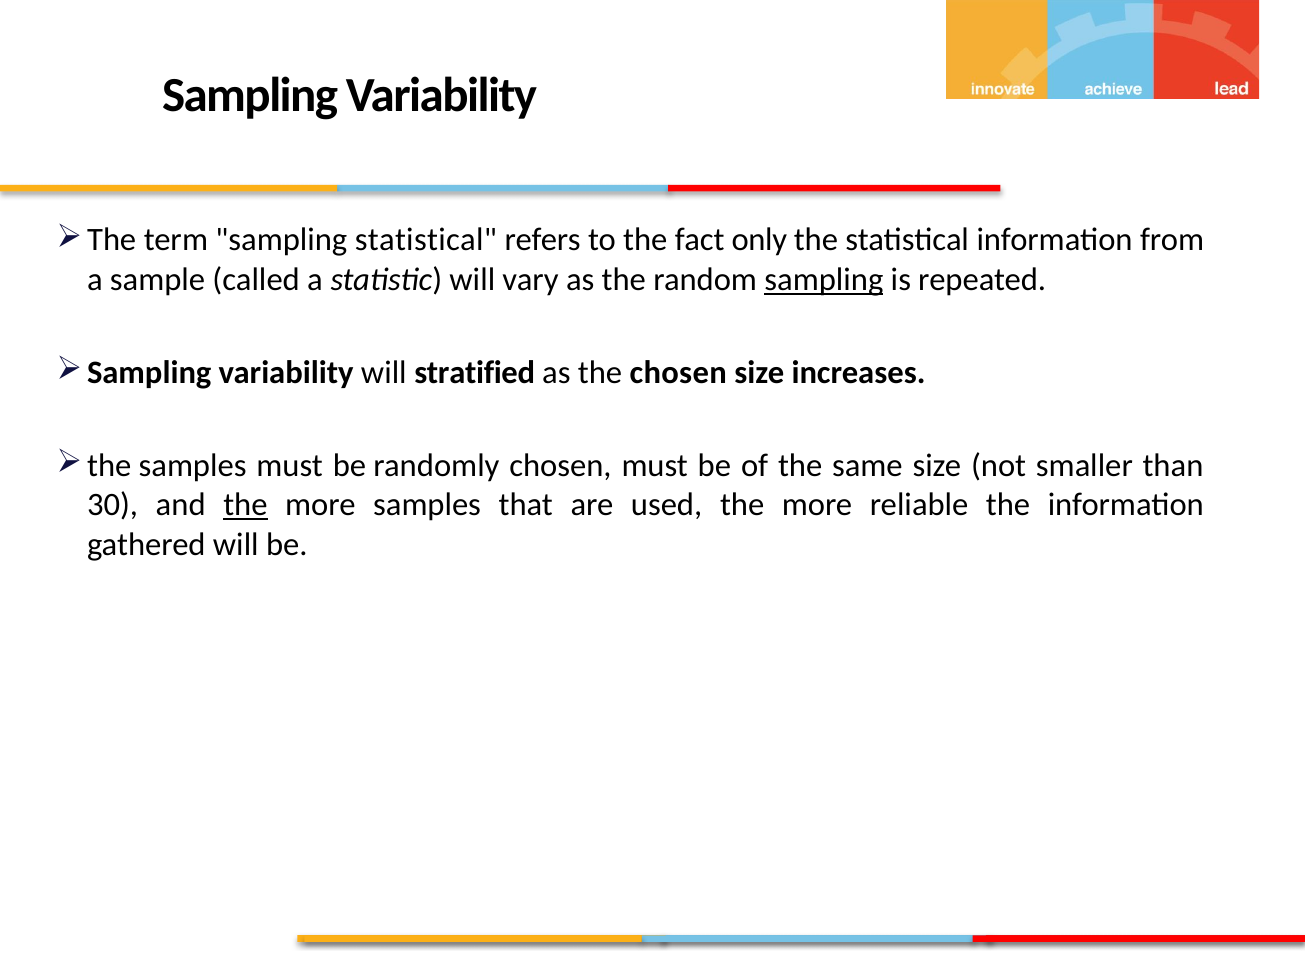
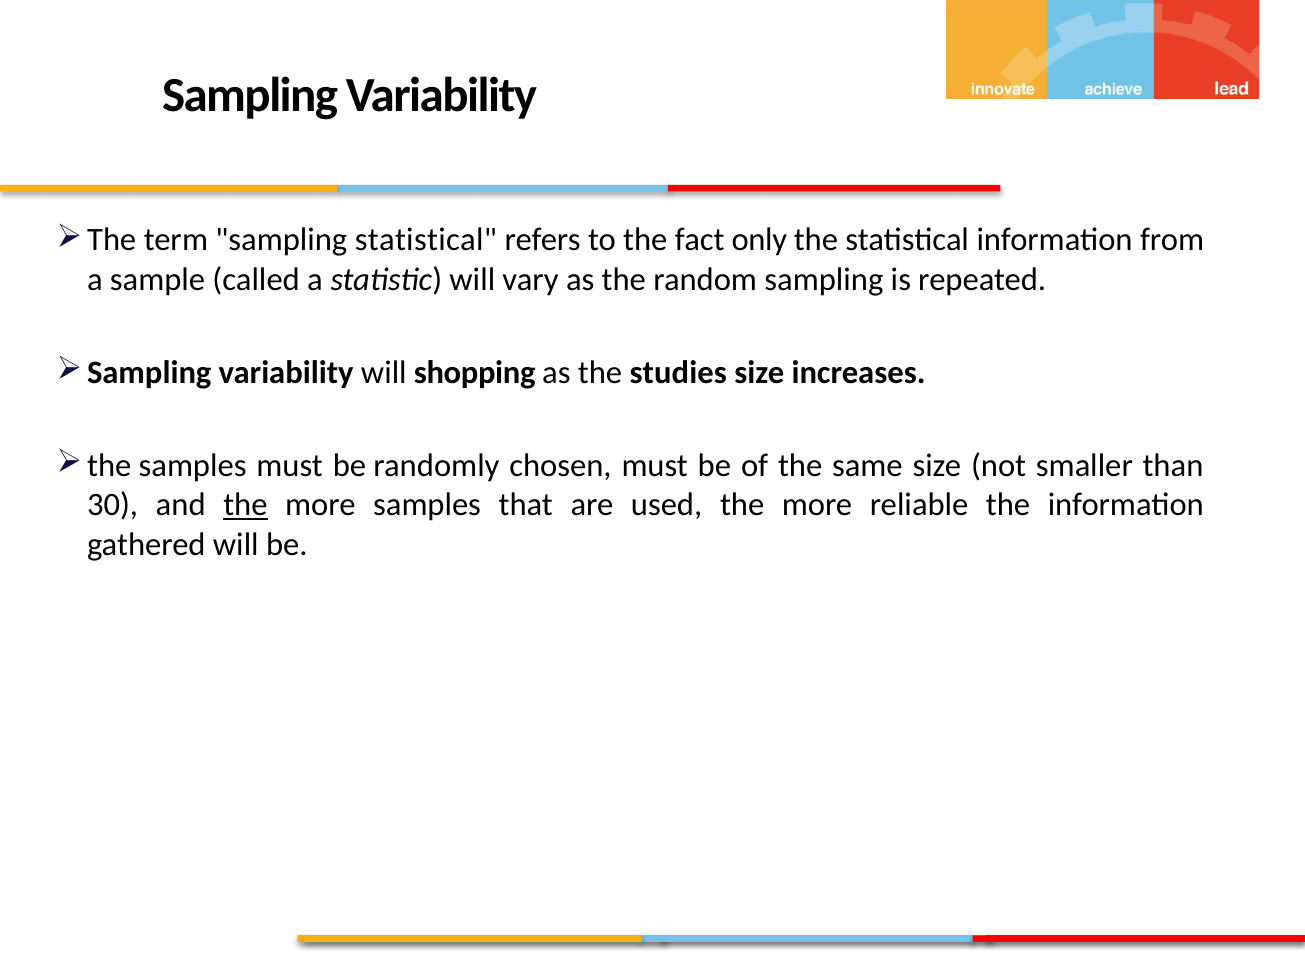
sampling at (824, 280) underline: present -> none
stratified: stratified -> shopping
the chosen: chosen -> studies
